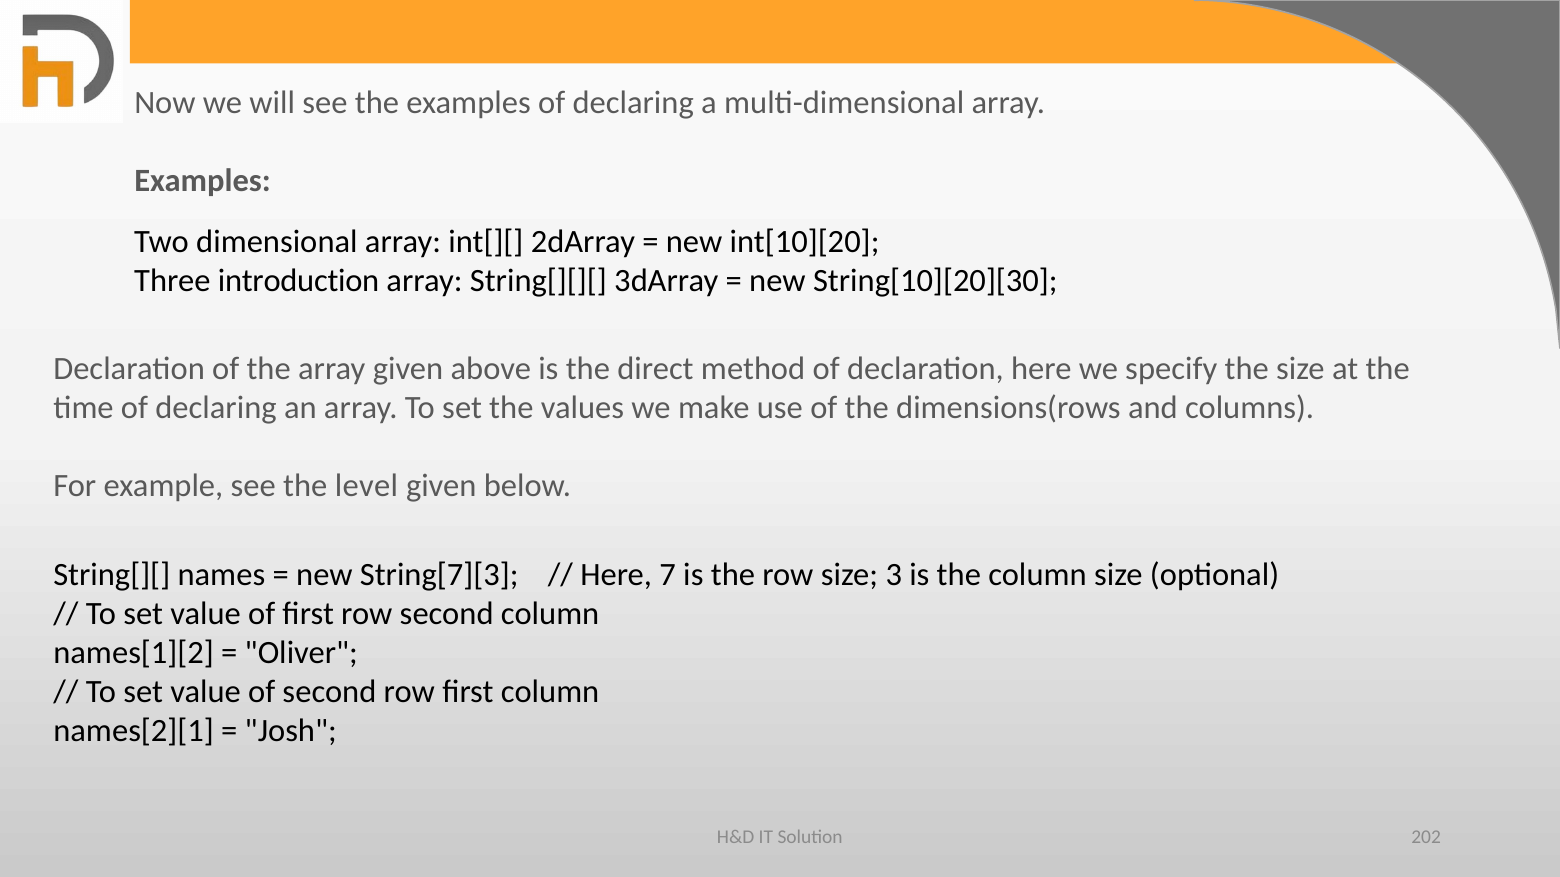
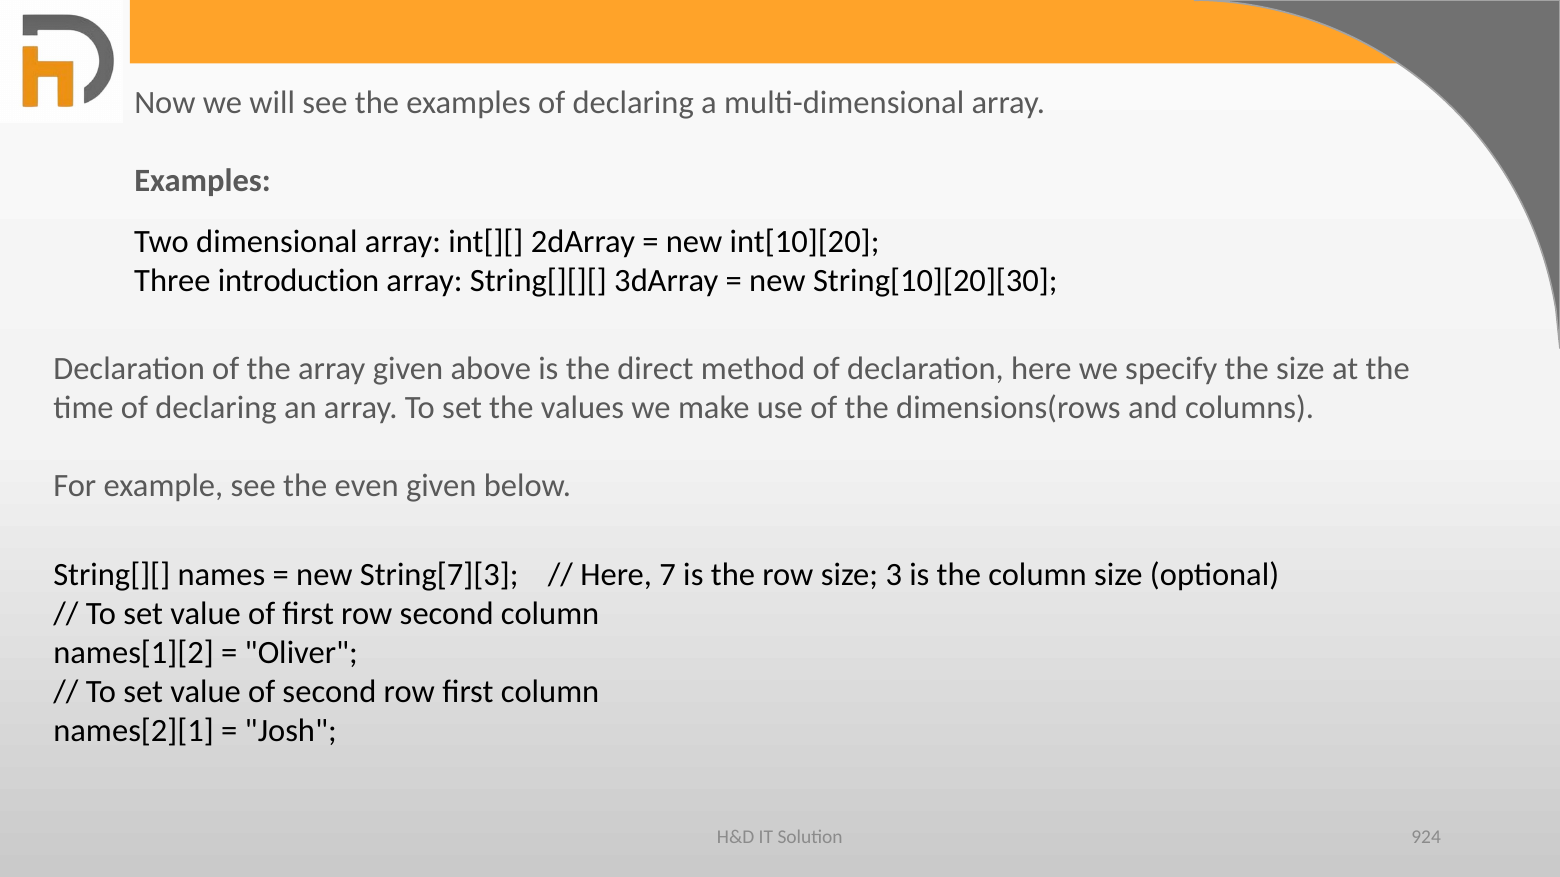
level: level -> even
202: 202 -> 924
